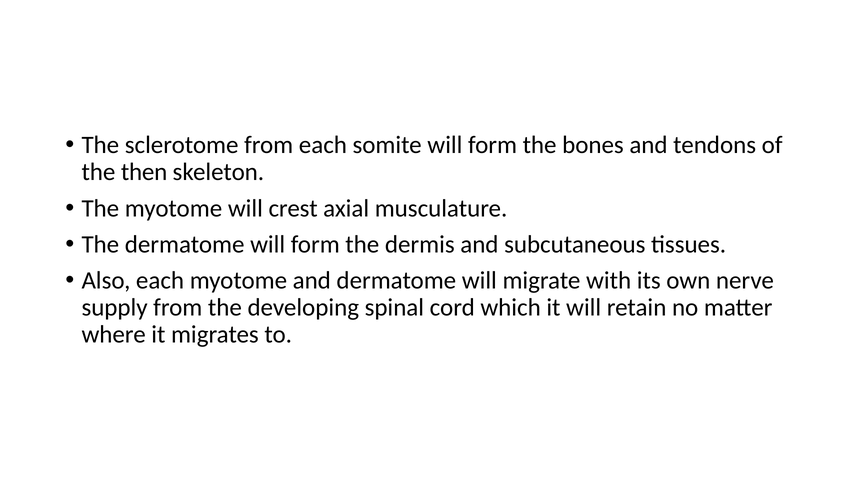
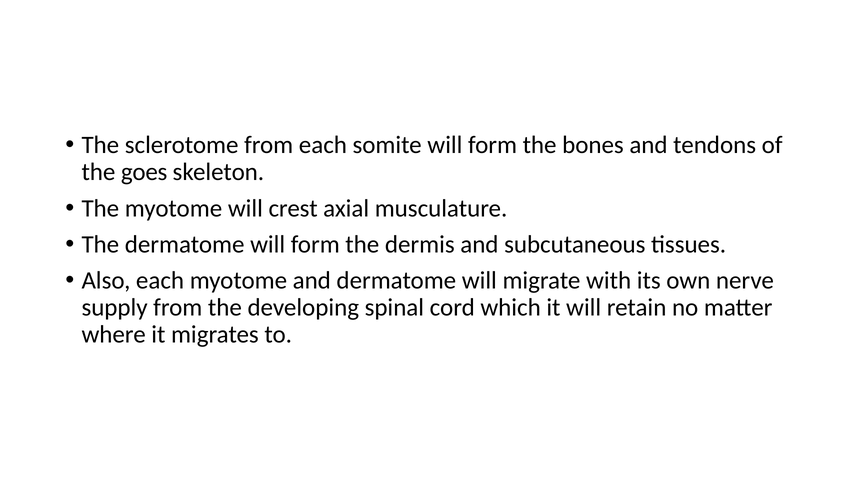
then: then -> goes
